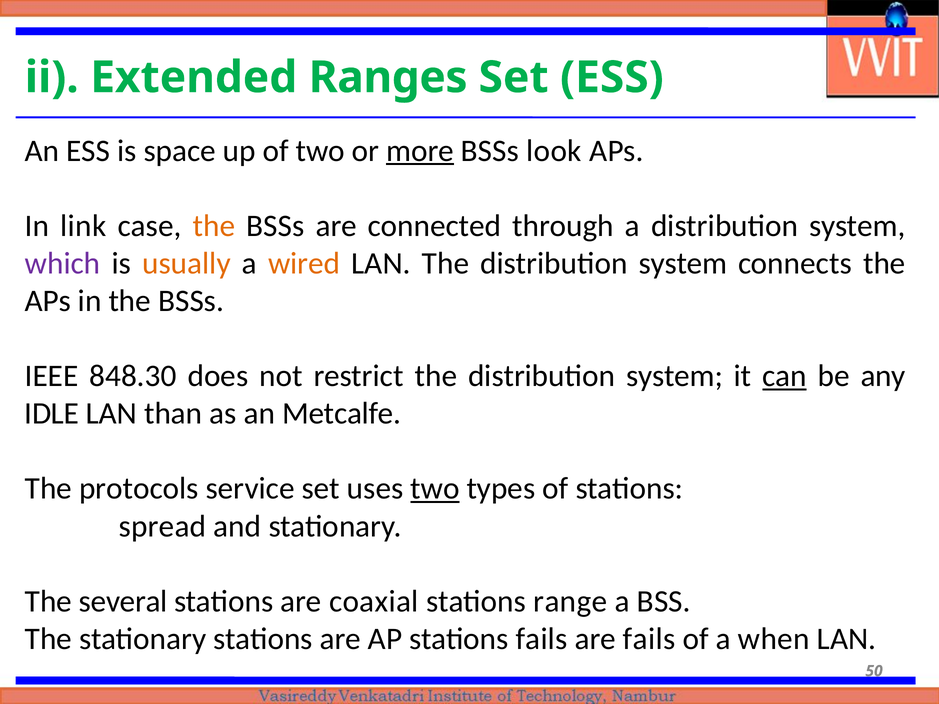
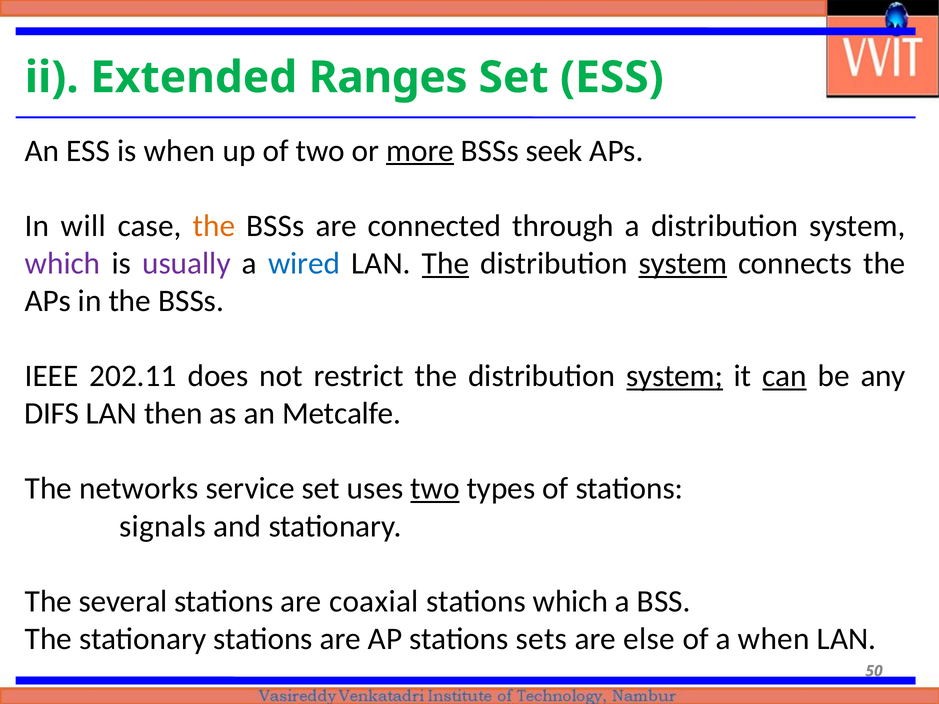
is space: space -> when
look: look -> seek
link: link -> will
usually colour: orange -> purple
wired colour: orange -> blue
The at (446, 263) underline: none -> present
system at (683, 263) underline: none -> present
848.30: 848.30 -> 202.11
system at (675, 376) underline: none -> present
IDLE: IDLE -> DIFS
than: than -> then
protocols: protocols -> networks
spread: spread -> signals
stations range: range -> which
stations fails: fails -> sets
are fails: fails -> else
